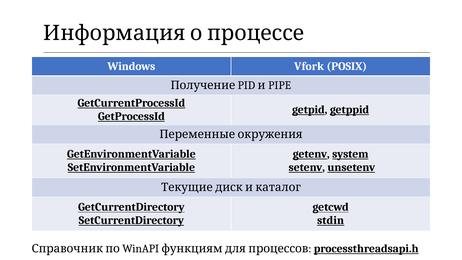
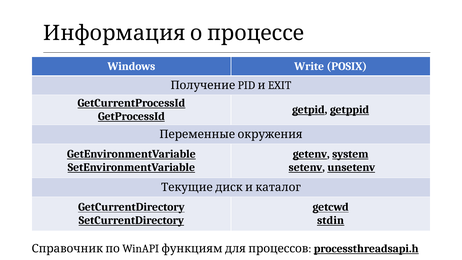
Vfork: Vfork -> Write
PIPE: PIPE -> EXIT
